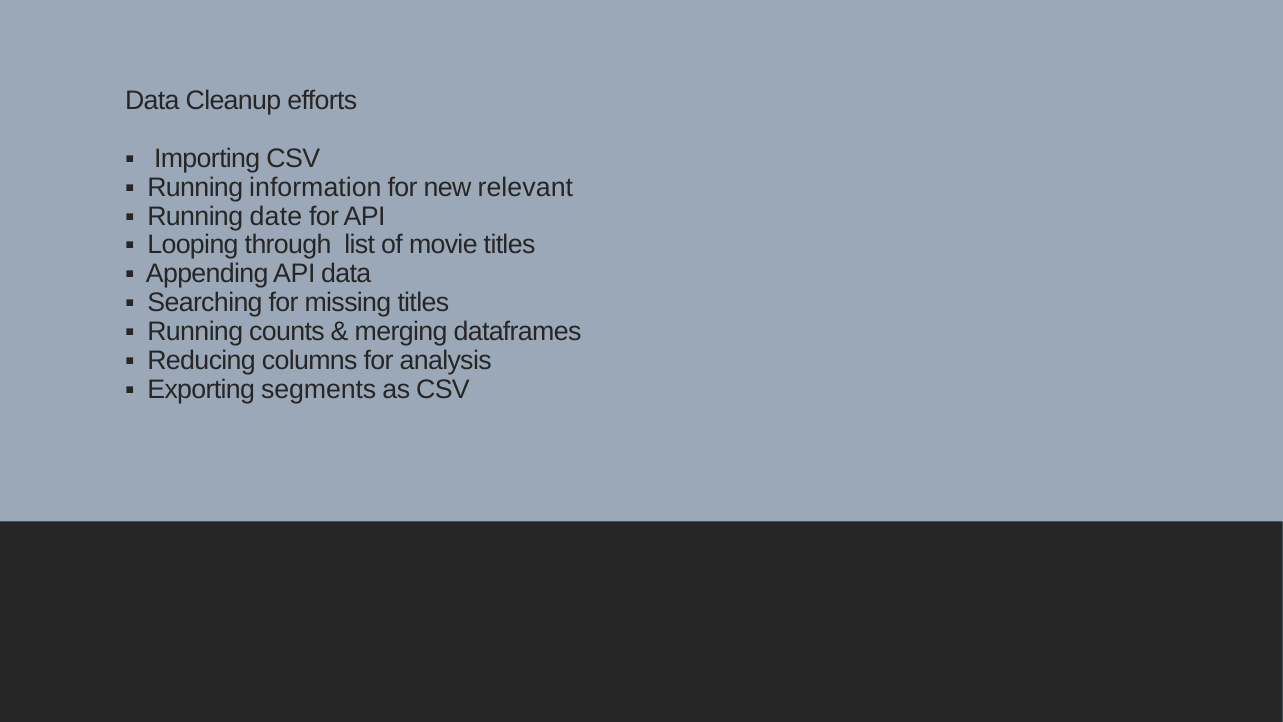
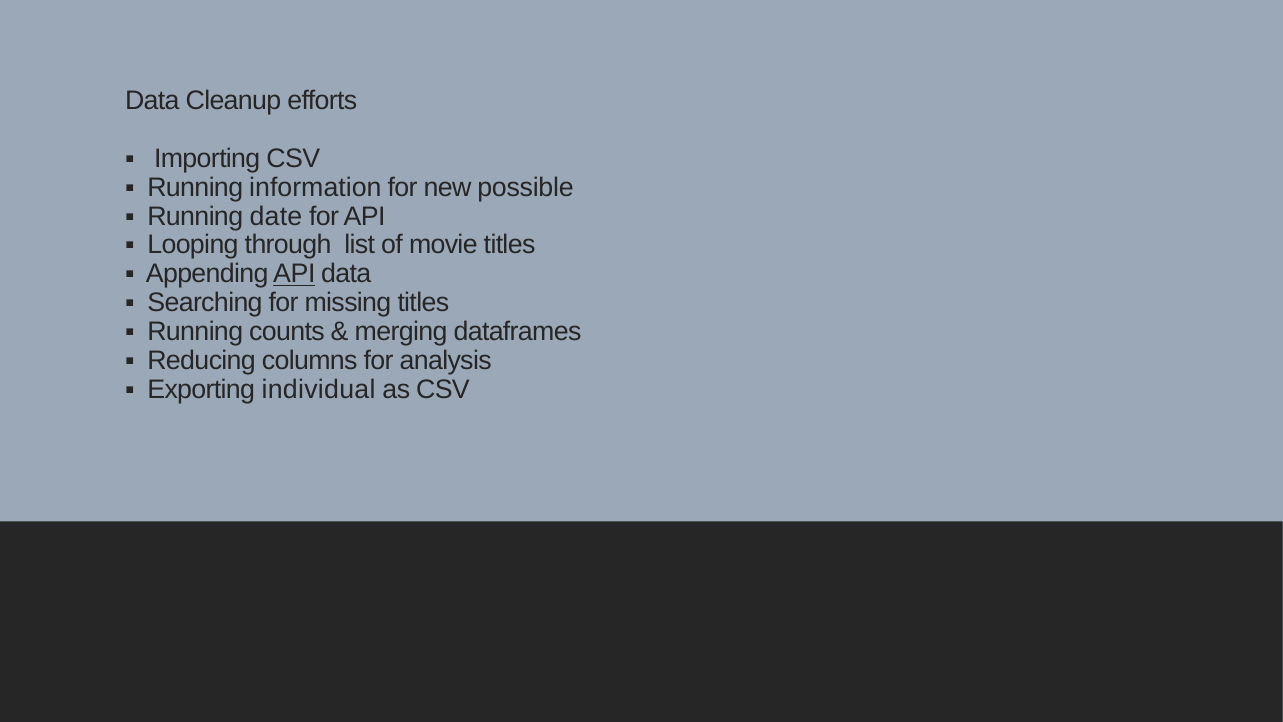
relevant: relevant -> possible
API at (294, 274) underline: none -> present
segments: segments -> individual
